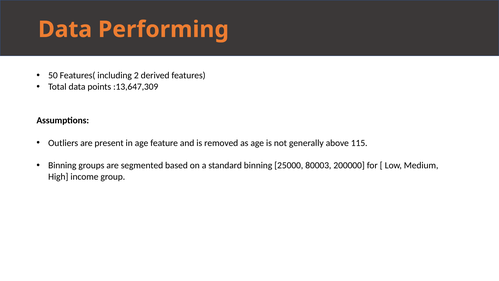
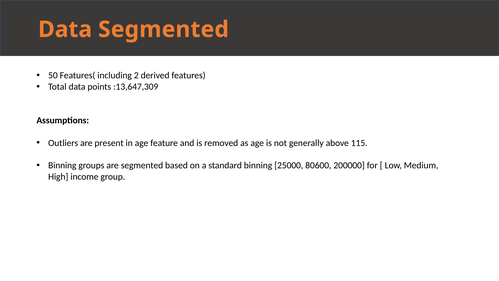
Data Performing: Performing -> Segmented
80003: 80003 -> 80600
